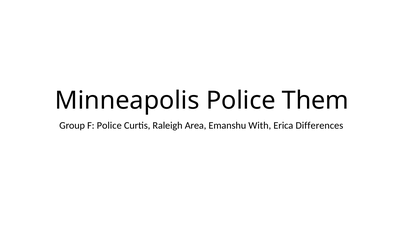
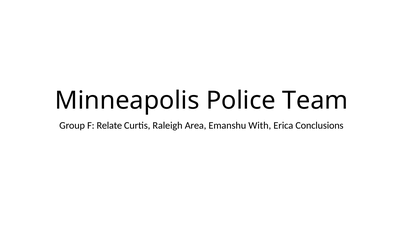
Them: Them -> Team
F Police: Police -> Relate
Differences: Differences -> Conclusions
